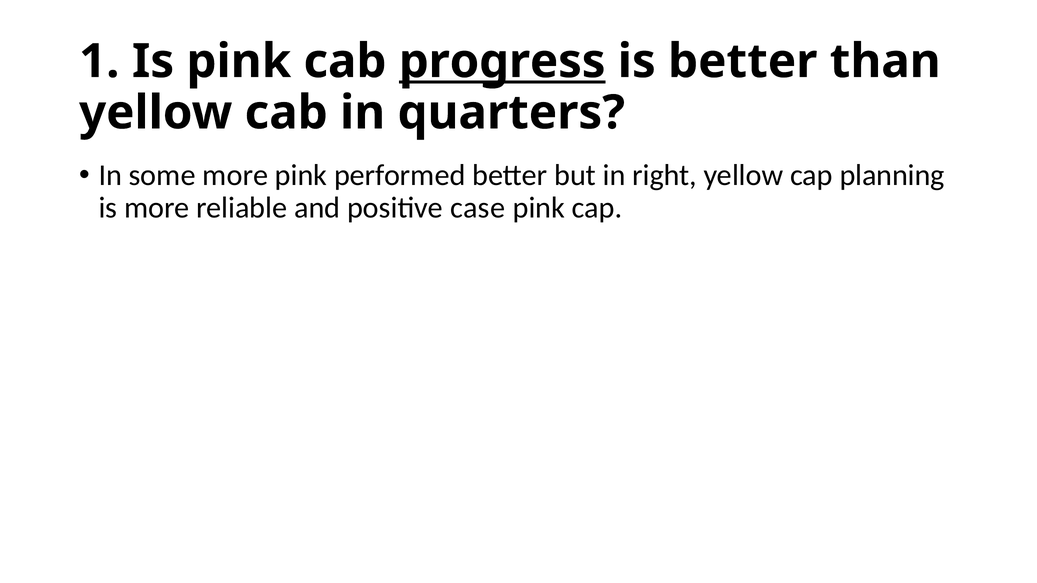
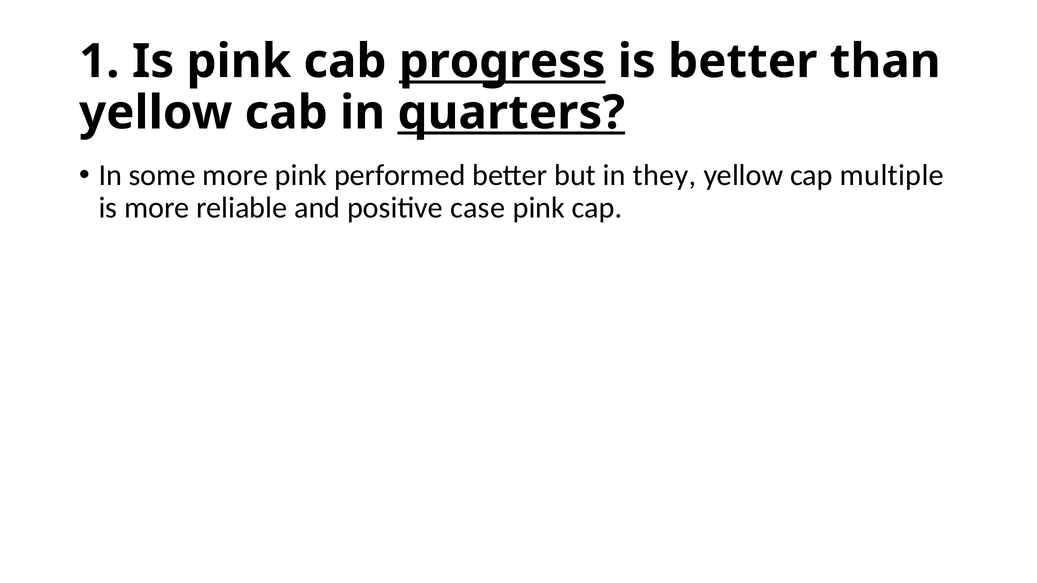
quarters underline: none -> present
right: right -> they
planning: planning -> multiple
